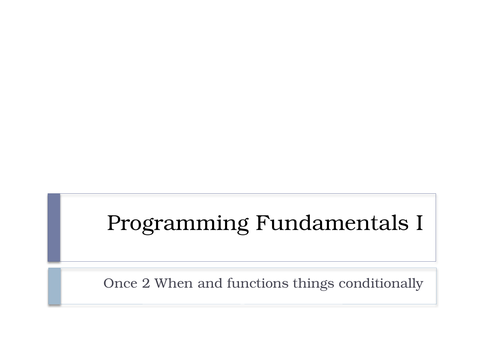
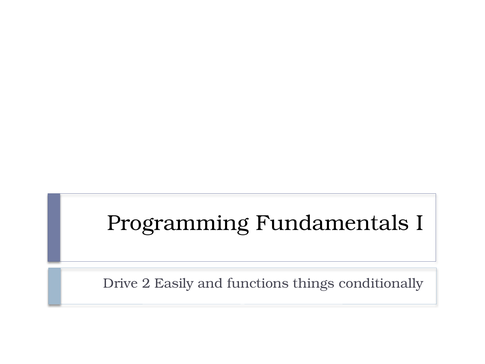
Once: Once -> Drive
When: When -> Easily
